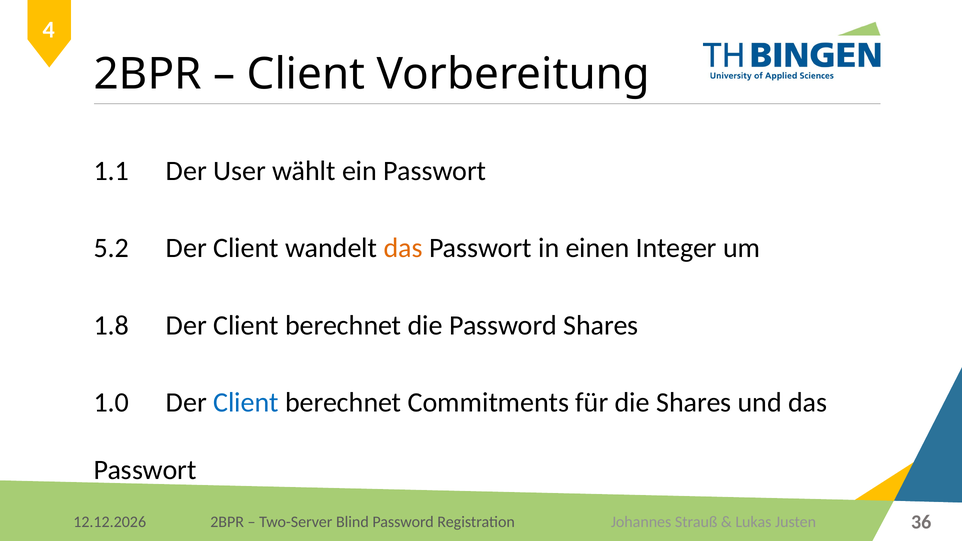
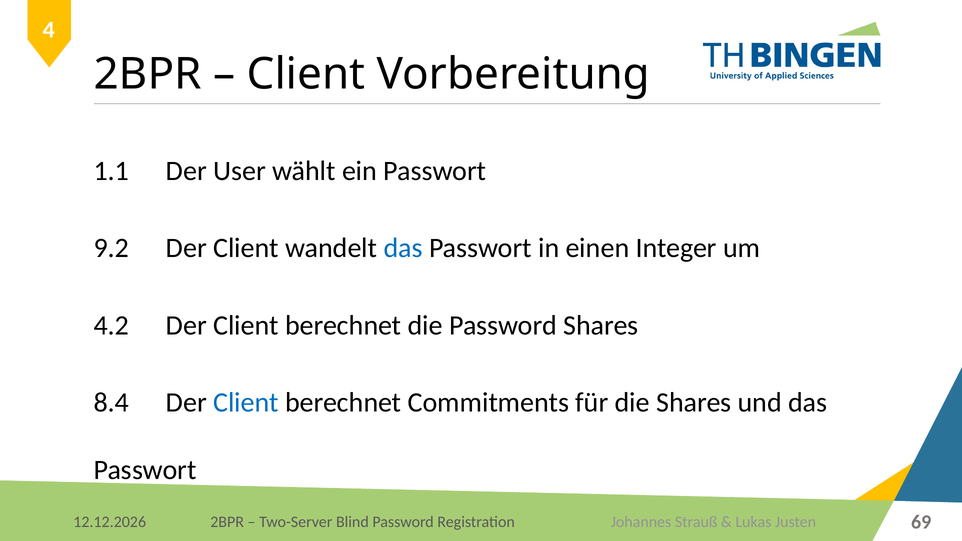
5.2: 5.2 -> 9.2
das at (403, 248) colour: orange -> blue
1.8: 1.8 -> 4.2
1.0: 1.0 -> 8.4
36: 36 -> 69
